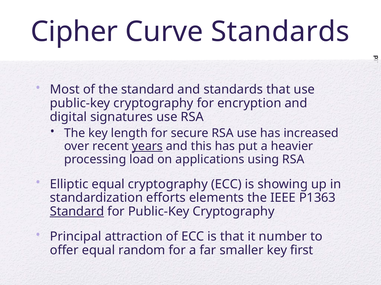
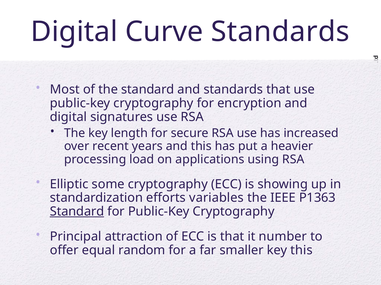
Cipher at (74, 32): Cipher -> Digital
years underline: present -> none
Elliptic equal: equal -> some
elements: elements -> variables
key first: first -> this
